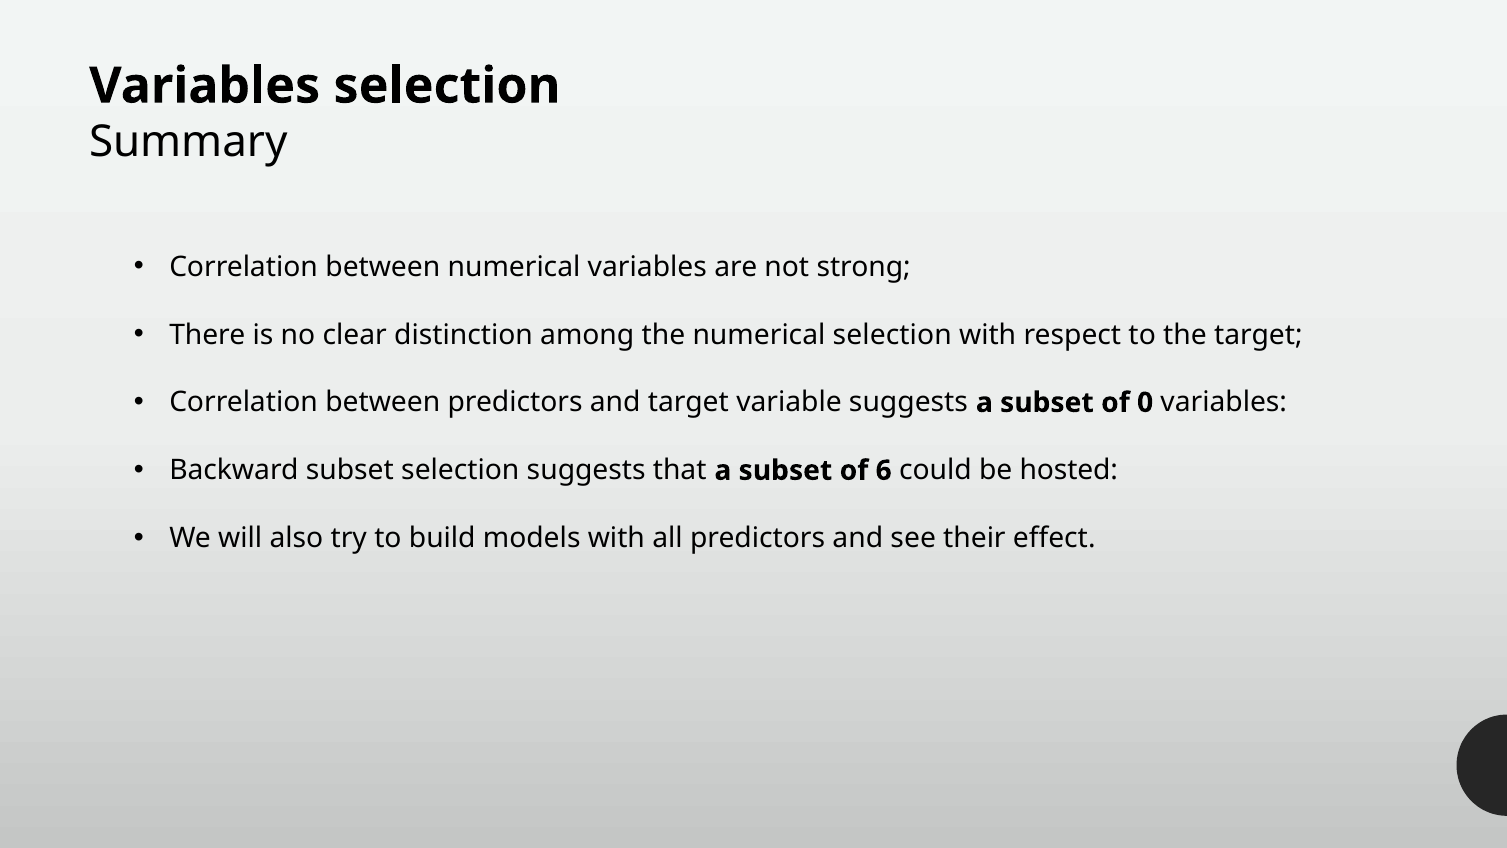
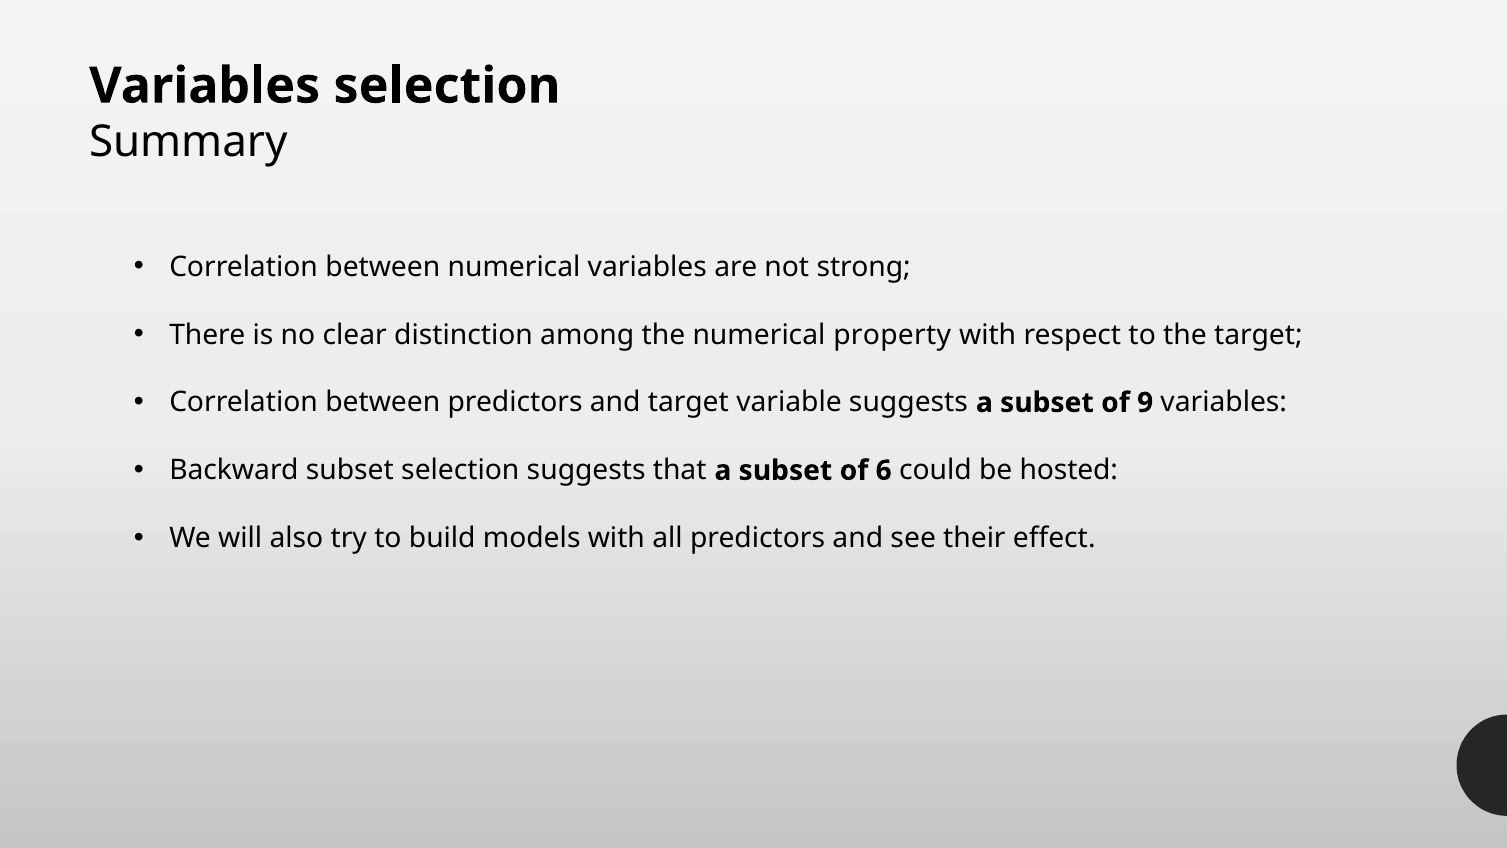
numerical selection: selection -> property
0: 0 -> 9
